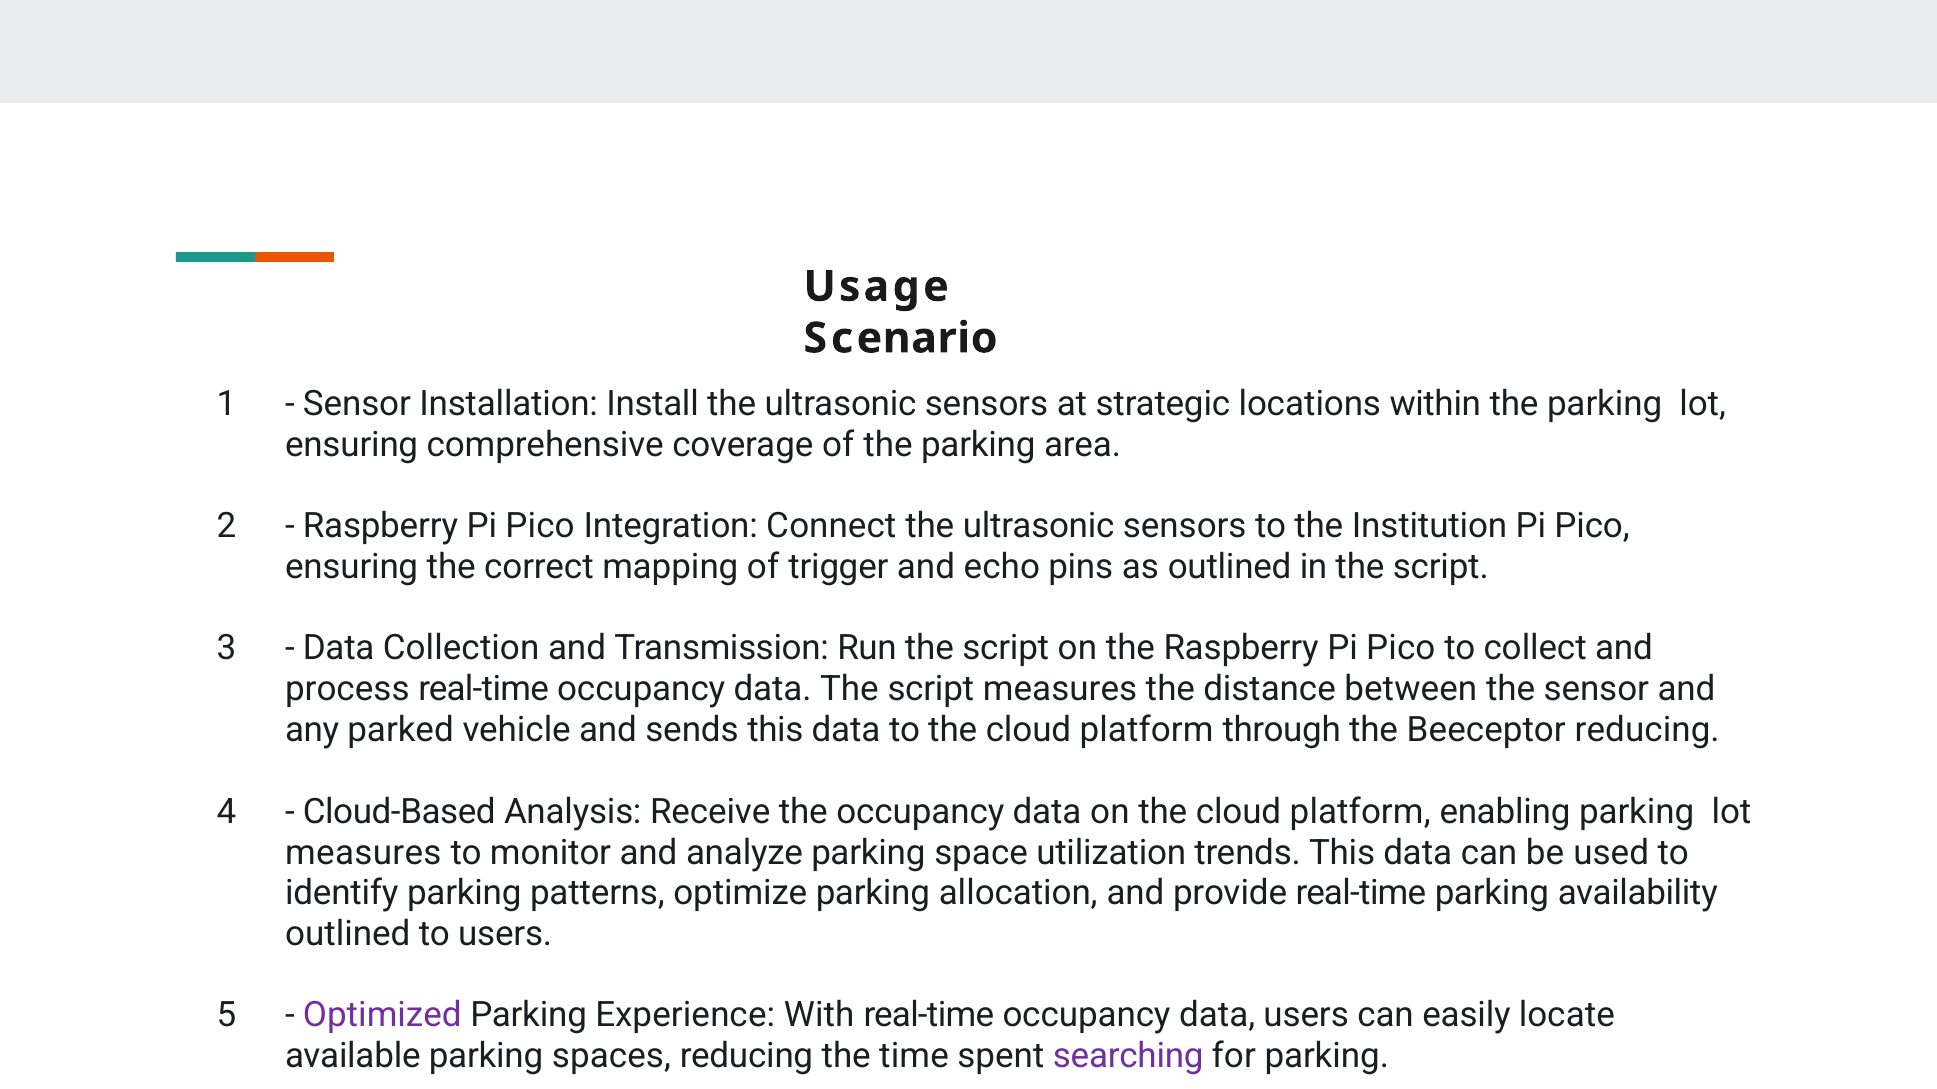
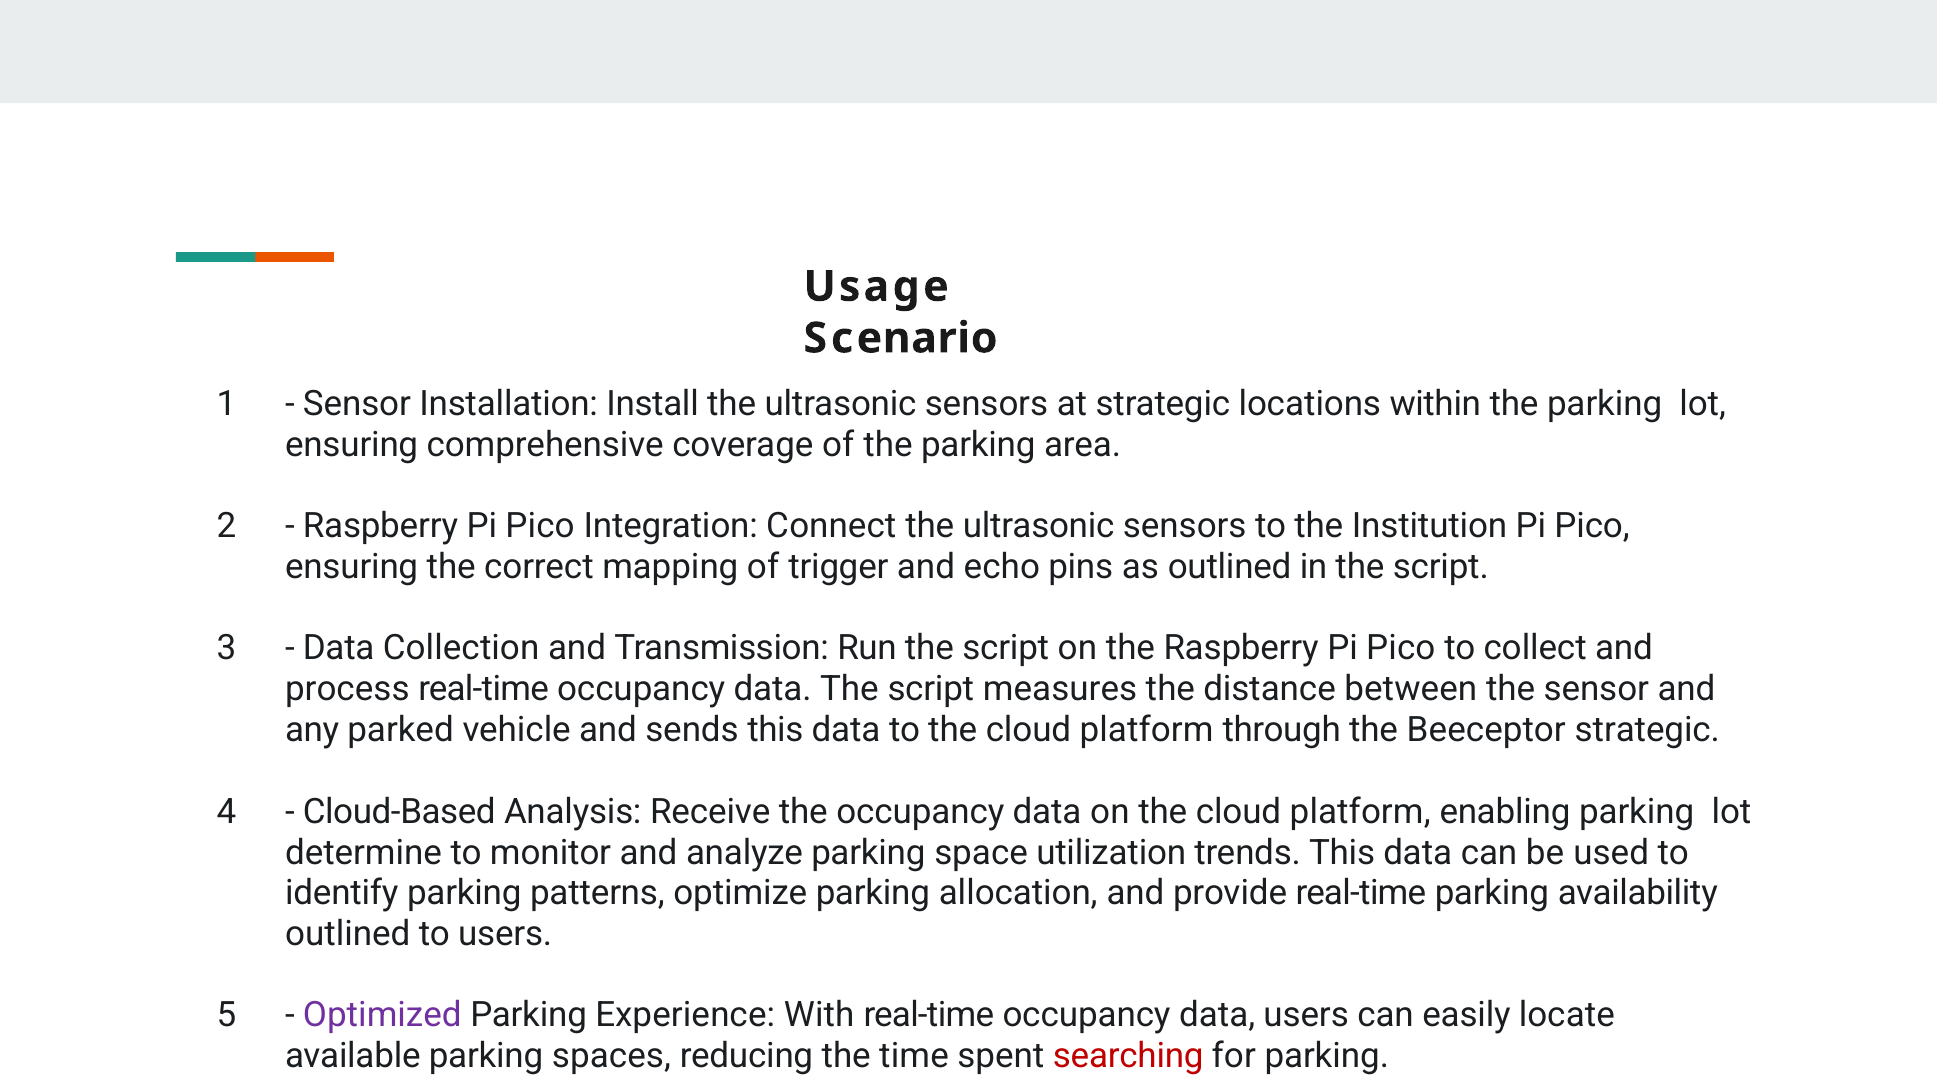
Beeceptor reducing: reducing -> strategic
measures at (363, 853): measures -> determine
searching colour: purple -> red
